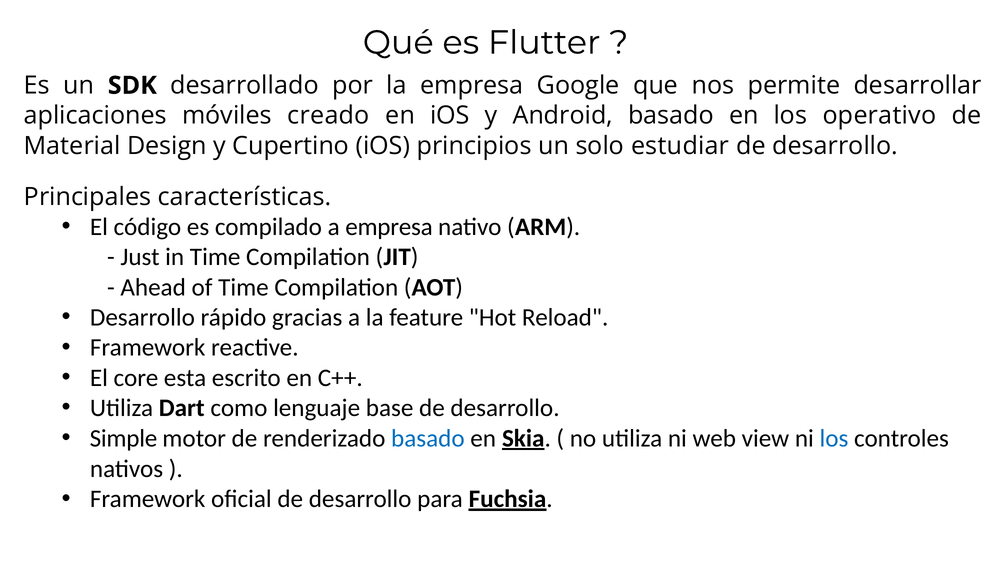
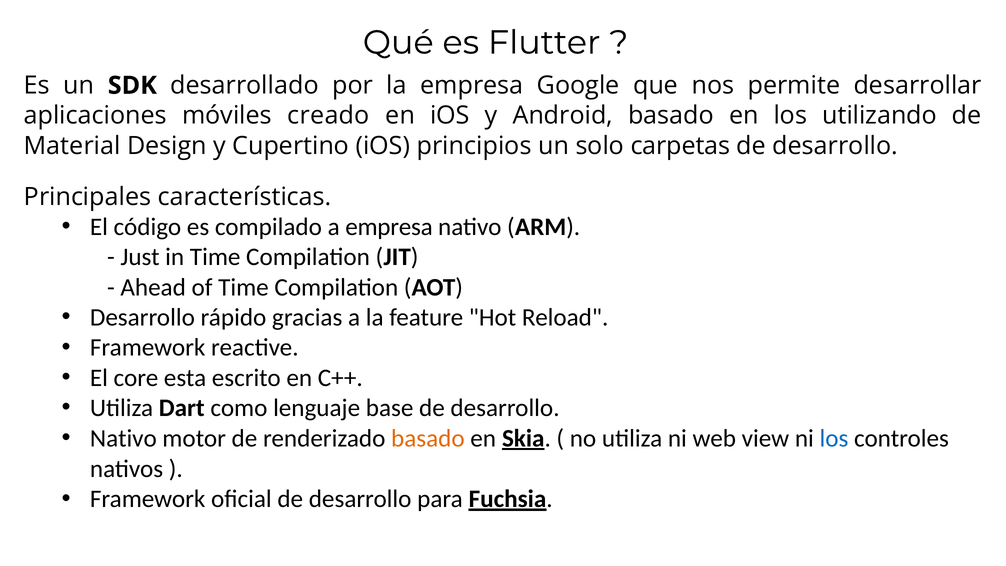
operativo: operativo -> utilizando
estudiar: estudiar -> carpetas
Simple at (123, 438): Simple -> Nativo
basado at (428, 438) colour: blue -> orange
